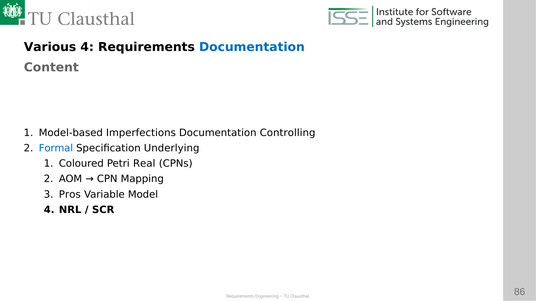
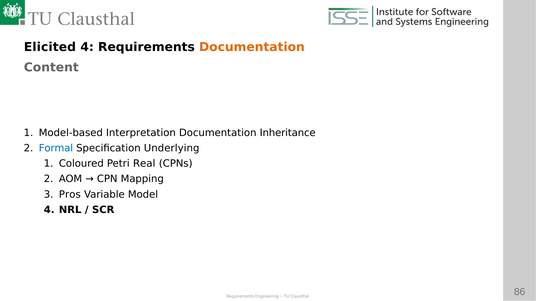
Various: Various -> Elicited
Documentation at (252, 47) colour: blue -> orange
Imperfections: Imperfections -> Interpretation
Controlling: Controlling -> Inheritance
